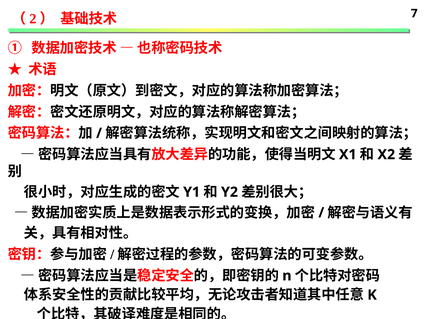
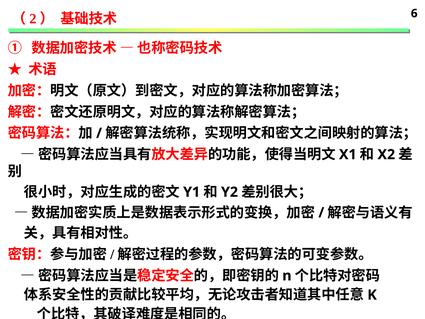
7: 7 -> 6
